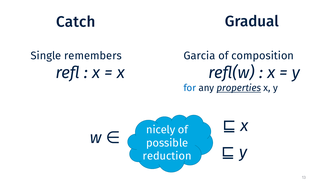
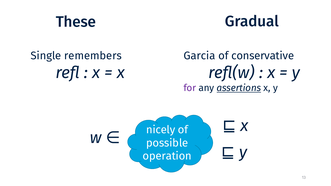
Catch: Catch -> These
composition: composition -> conservative
for colour: blue -> purple
properties: properties -> assertions
reduction: reduction -> operation
